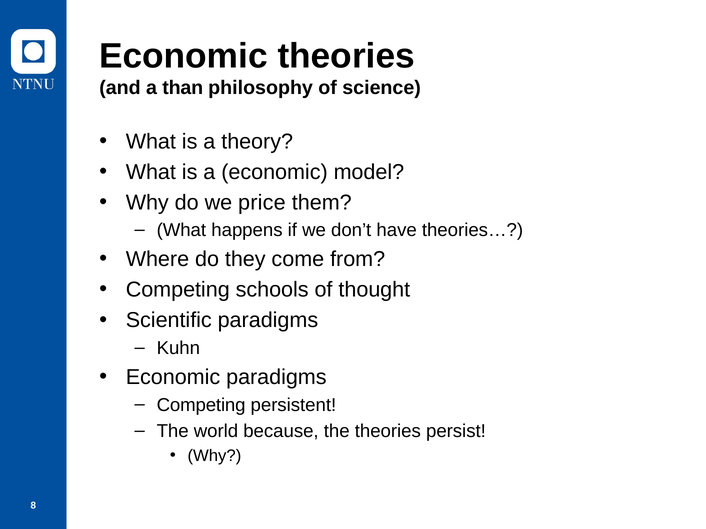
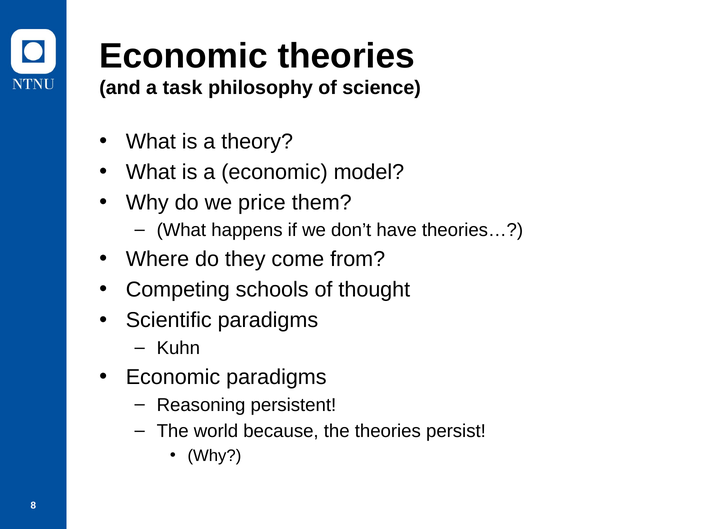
than: than -> task
Competing at (201, 405): Competing -> Reasoning
